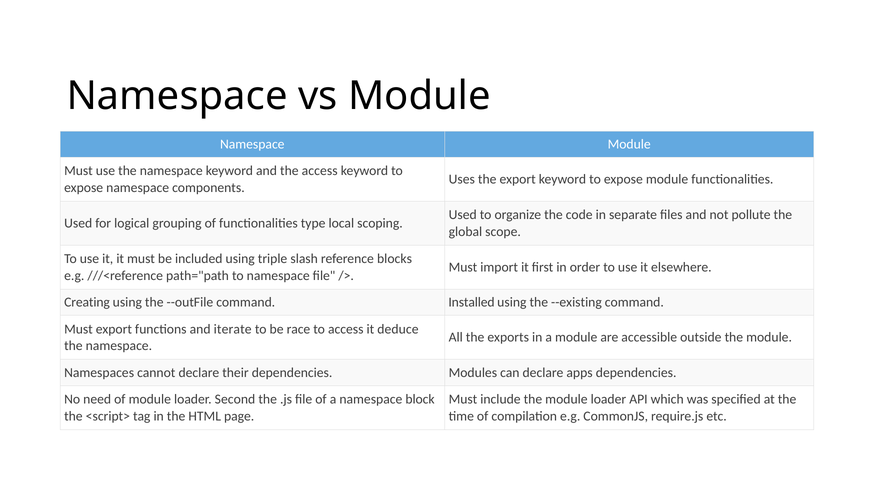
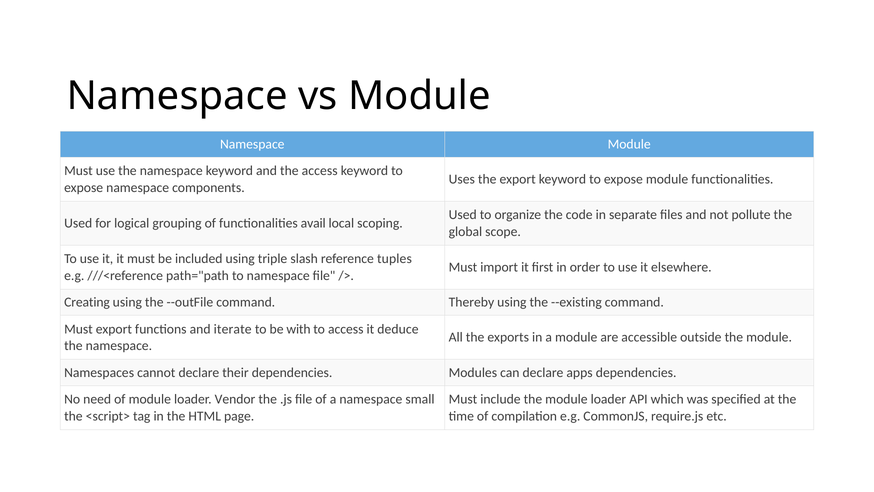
type: type -> avail
blocks: blocks -> tuples
Installed: Installed -> Thereby
race: race -> with
Second: Second -> Vendor
block: block -> small
